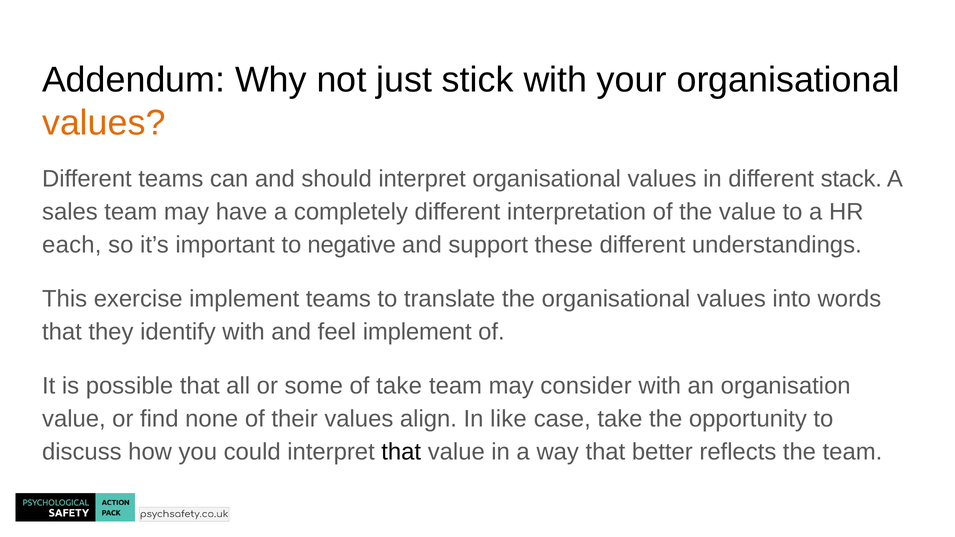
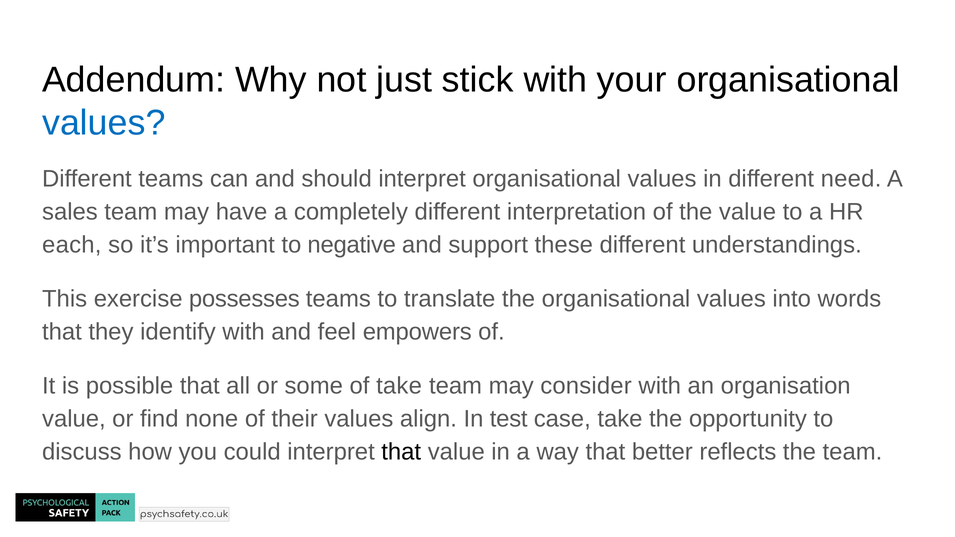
values at (104, 123) colour: orange -> blue
stack: stack -> need
exercise implement: implement -> possesses
feel implement: implement -> empowers
like: like -> test
